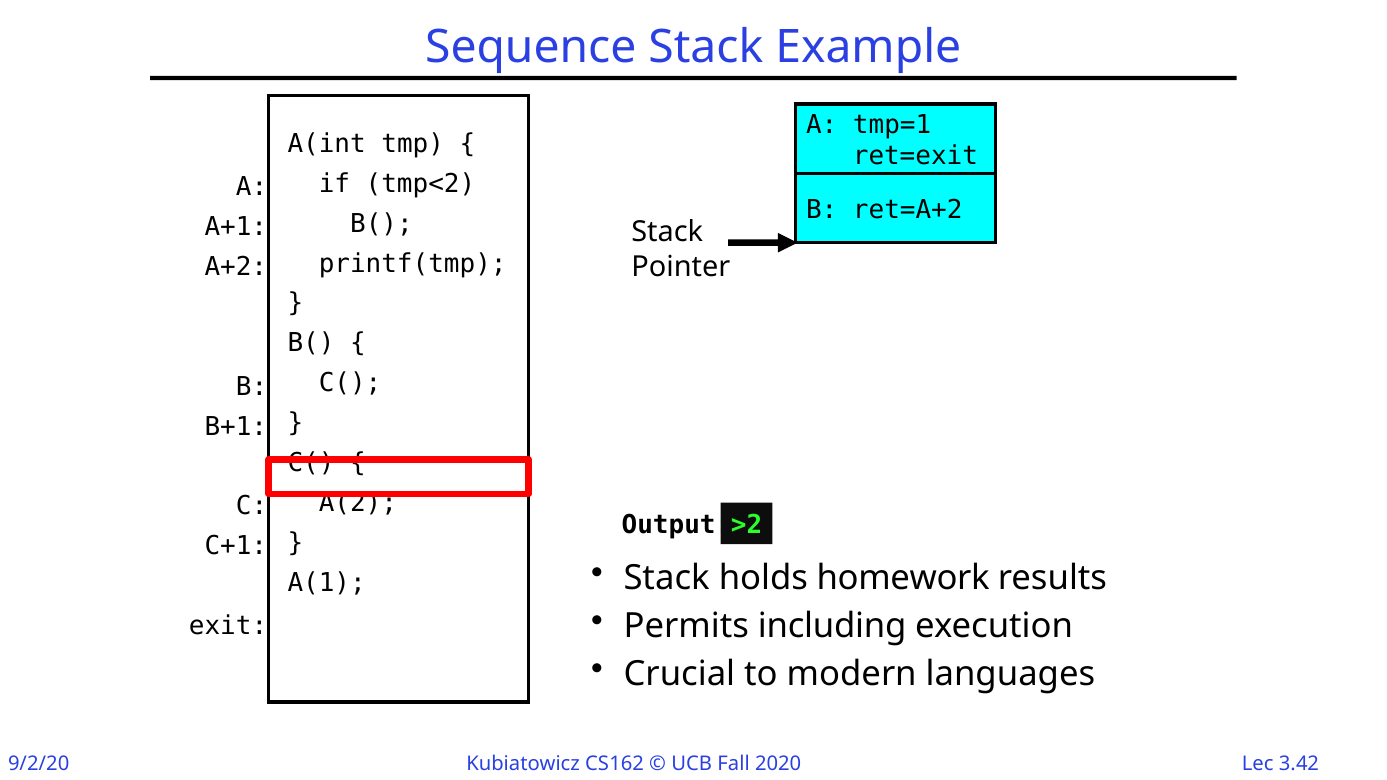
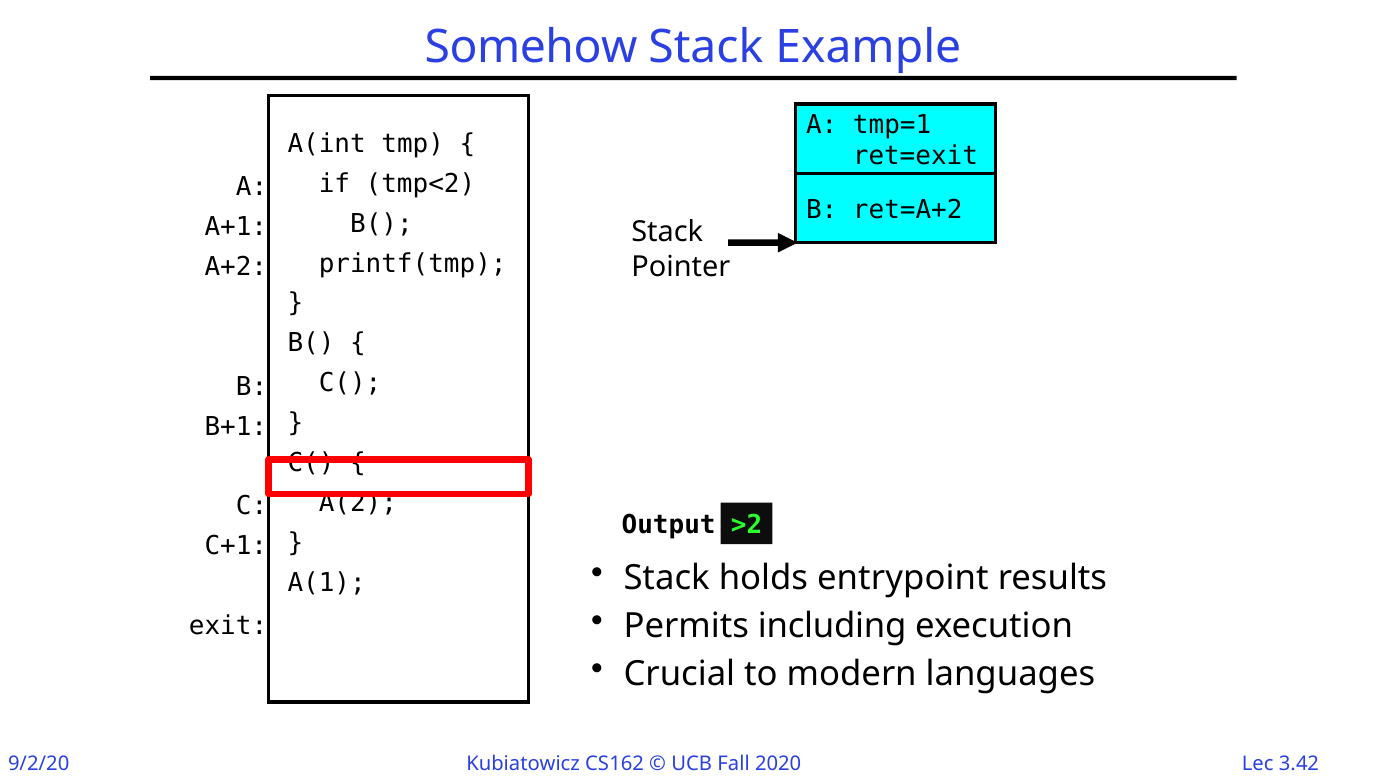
Sequence: Sequence -> Somehow
homework: homework -> entrypoint
